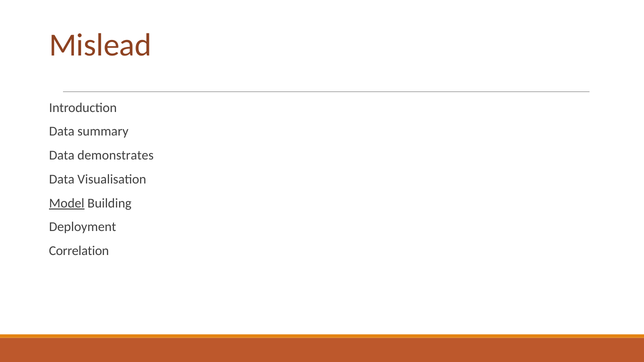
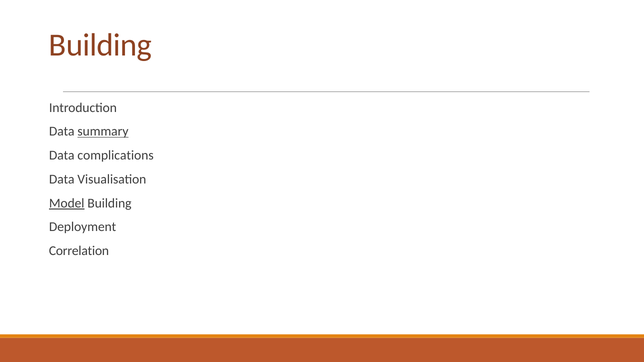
Mislead at (100, 45): Mislead -> Building
summary underline: none -> present
demonstrates: demonstrates -> complications
